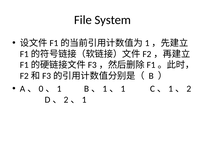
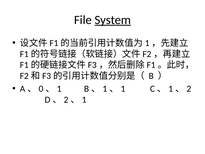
System underline: none -> present
